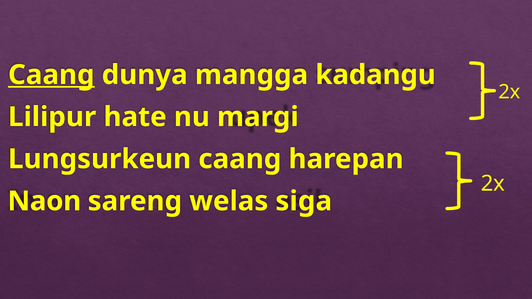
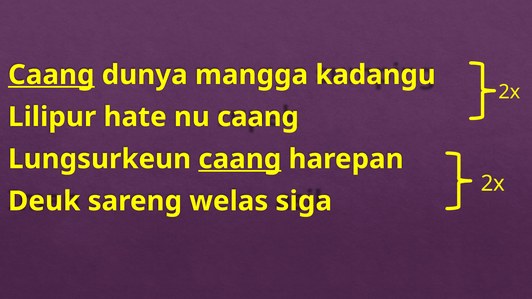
nu margi: margi -> caang
caang at (240, 159) underline: none -> present
Naon: Naon -> Deuk
